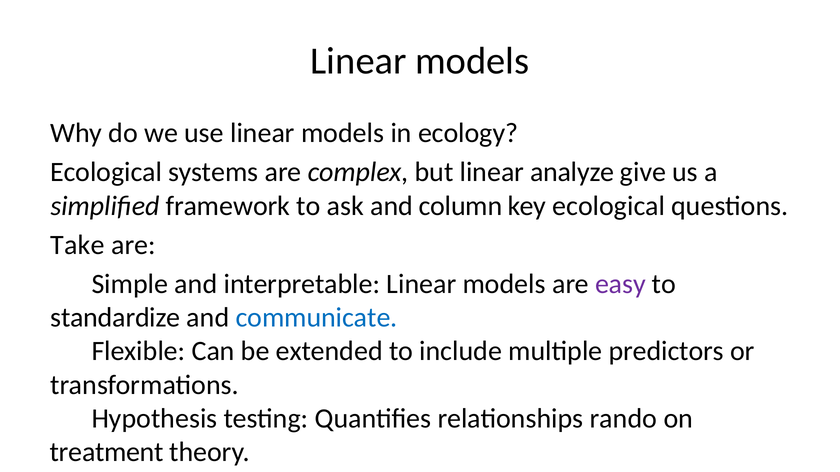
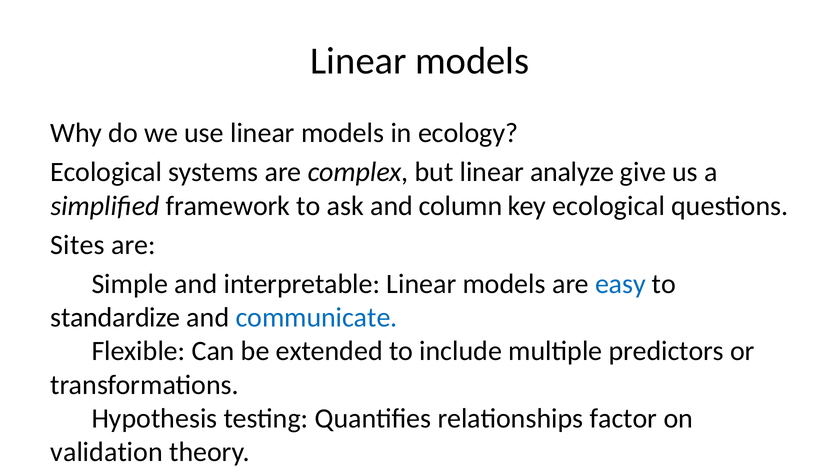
Take: Take -> Sites
easy colour: purple -> blue
rando: rando -> factor
treatment: treatment -> validation
